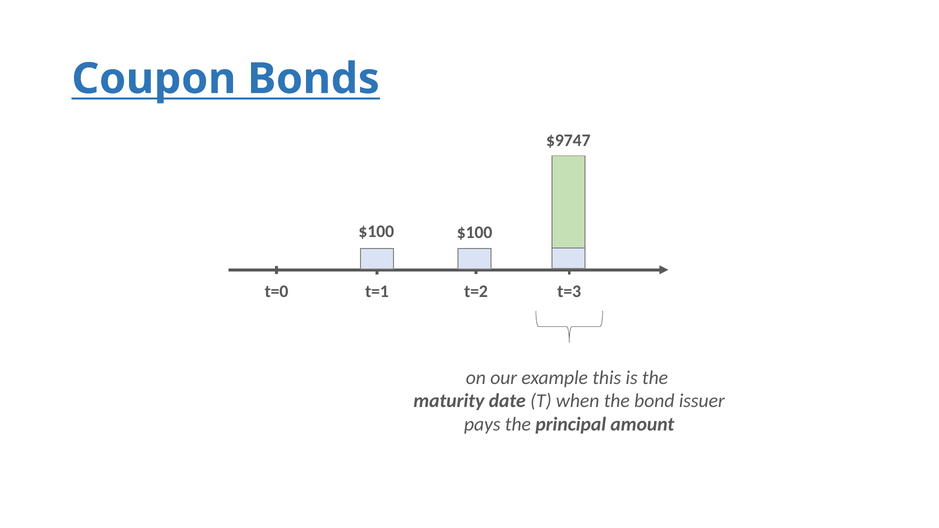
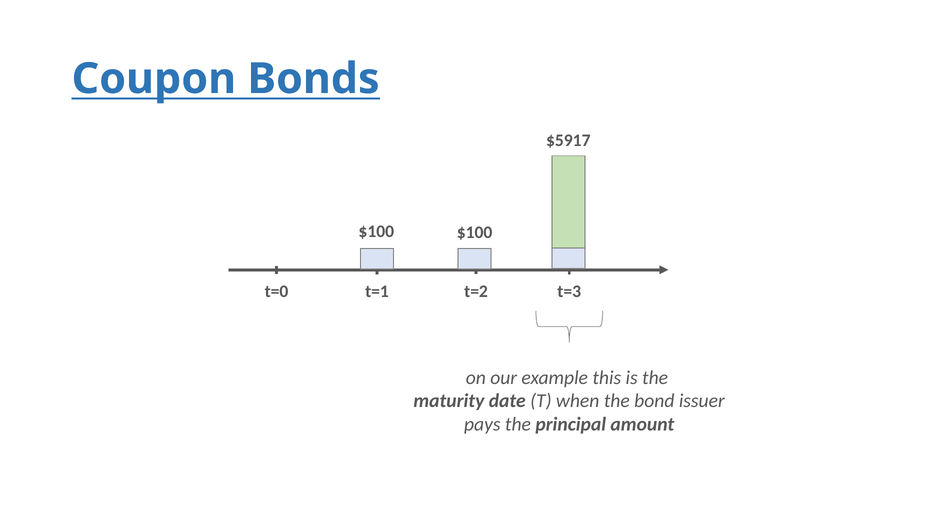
$9747: $9747 -> $5917
